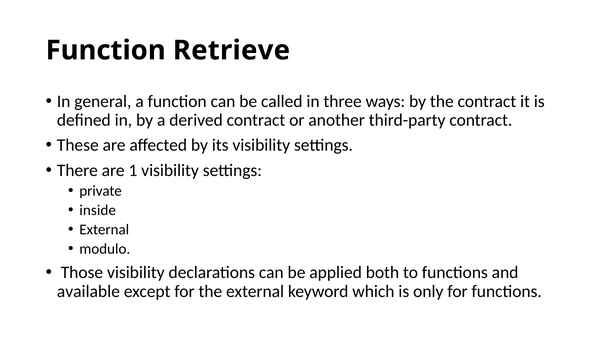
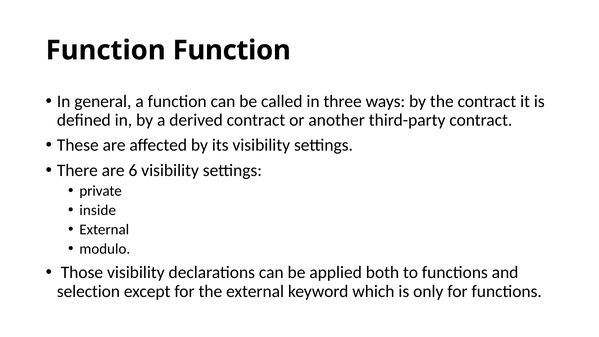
Function Retrieve: Retrieve -> Function
1: 1 -> 6
available: available -> selection
